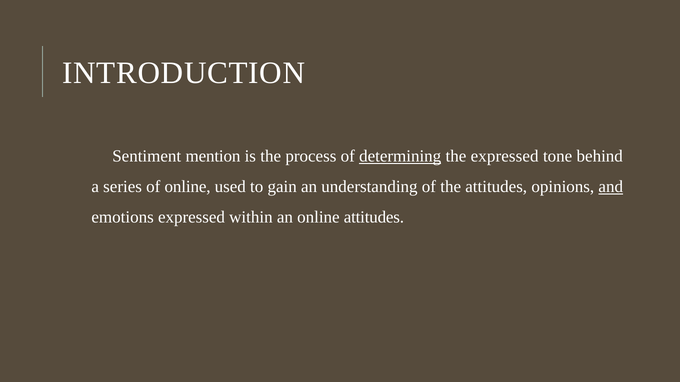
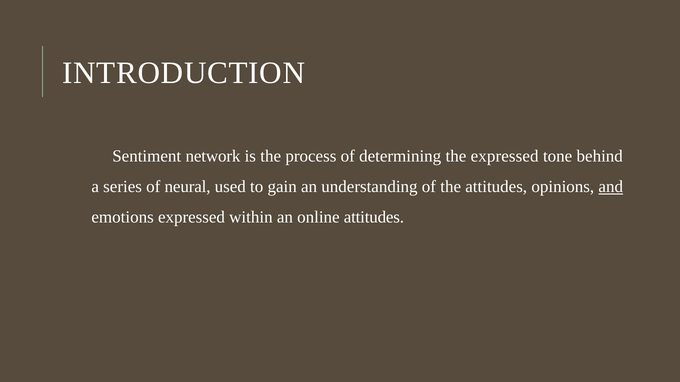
mention: mention -> network
determining underline: present -> none
of online: online -> neural
